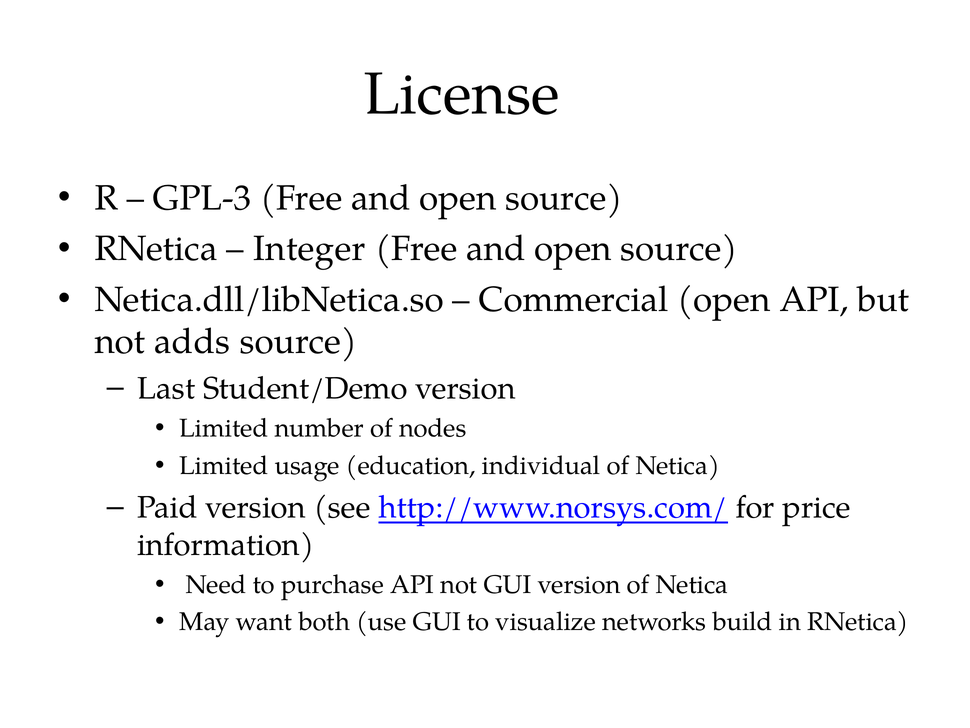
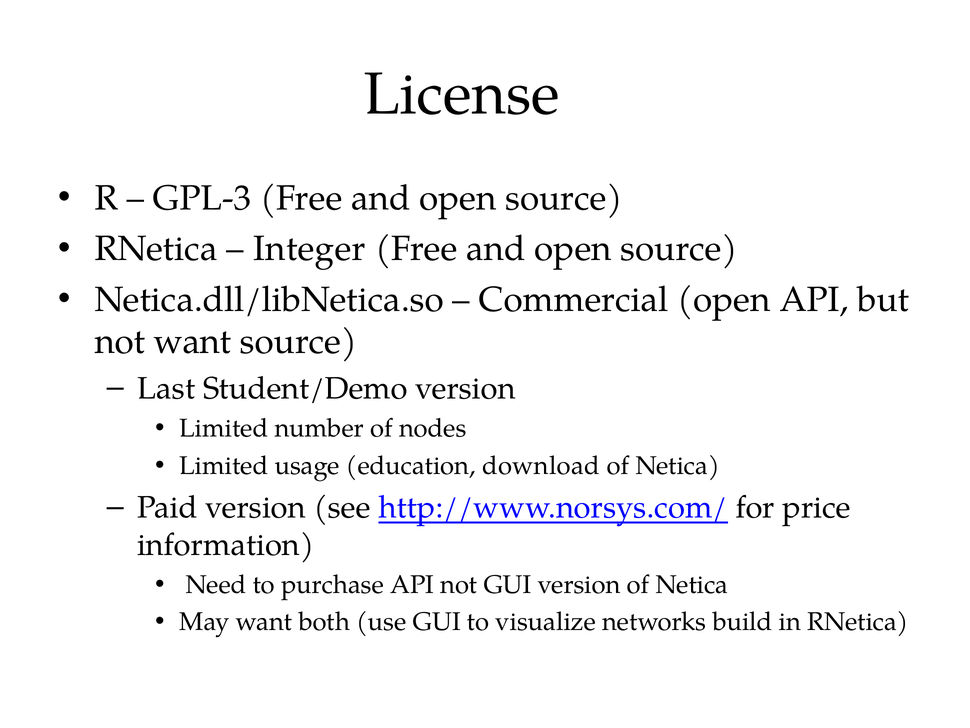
not adds: adds -> want
individual: individual -> download
